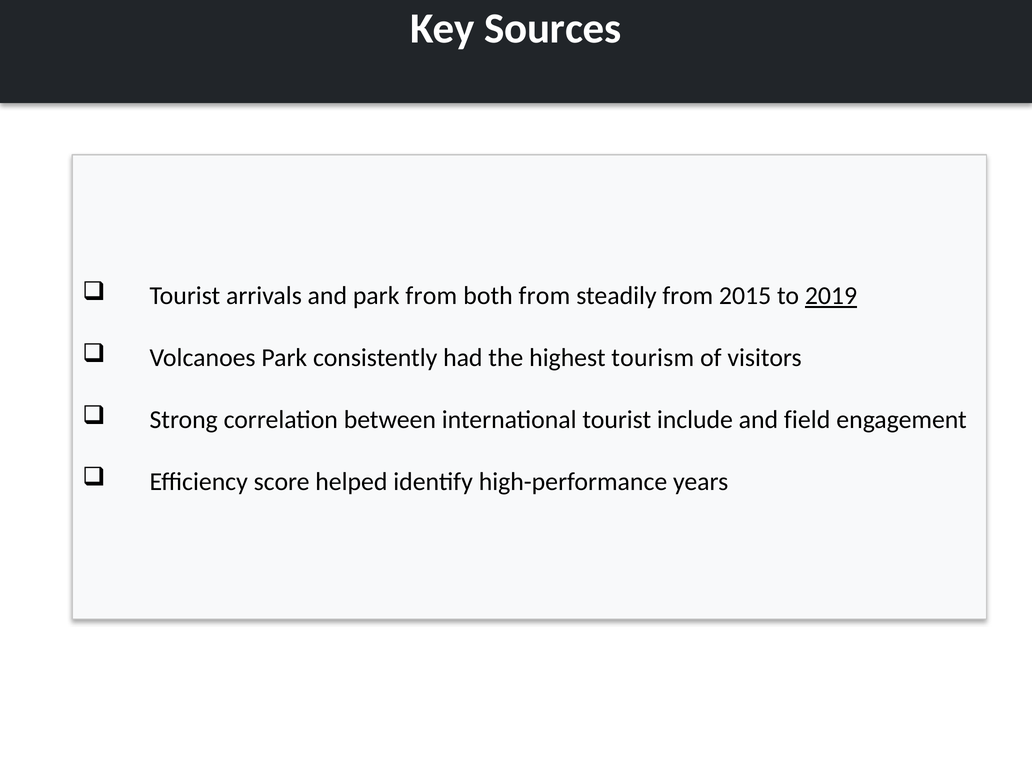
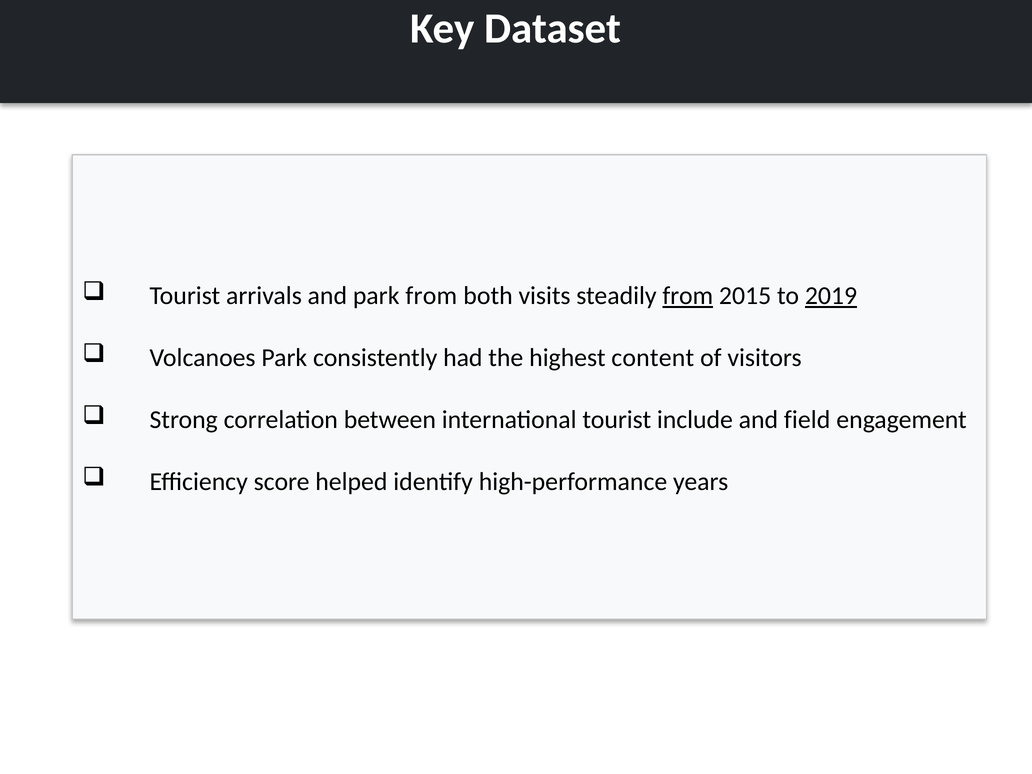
Sources: Sources -> Dataset
both from: from -> visits
from at (688, 296) underline: none -> present
tourism: tourism -> content
